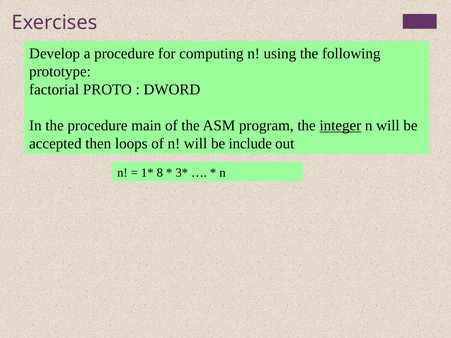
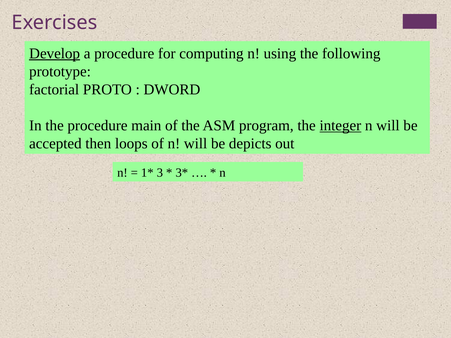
Develop underline: none -> present
include: include -> depicts
8: 8 -> 3
